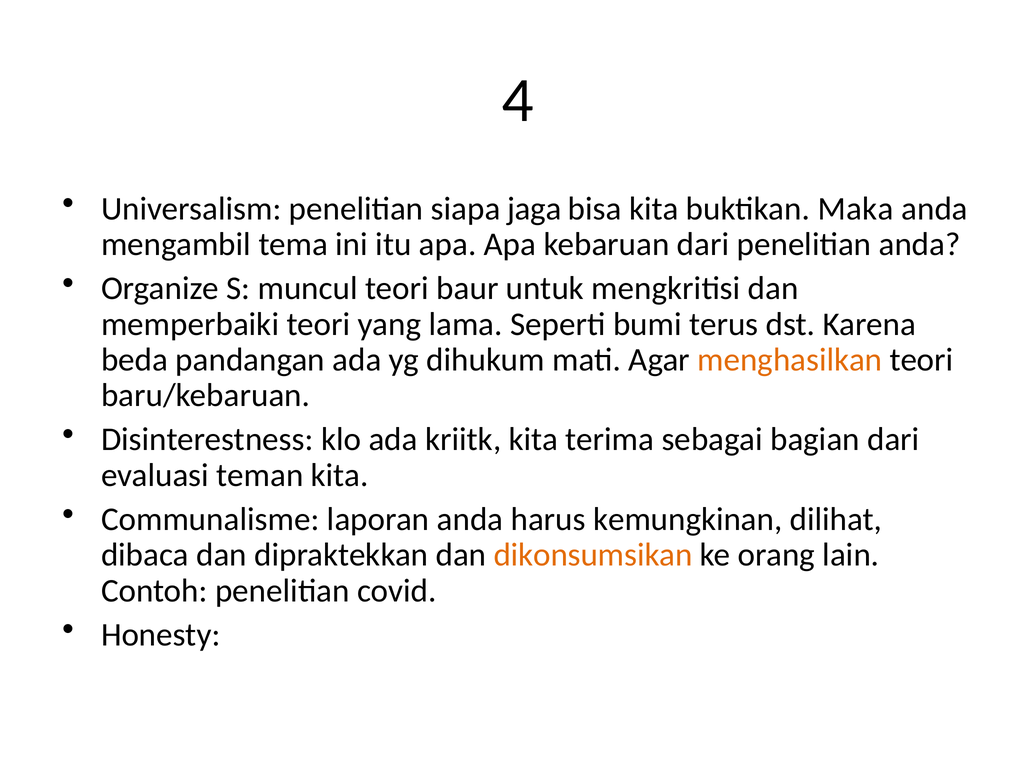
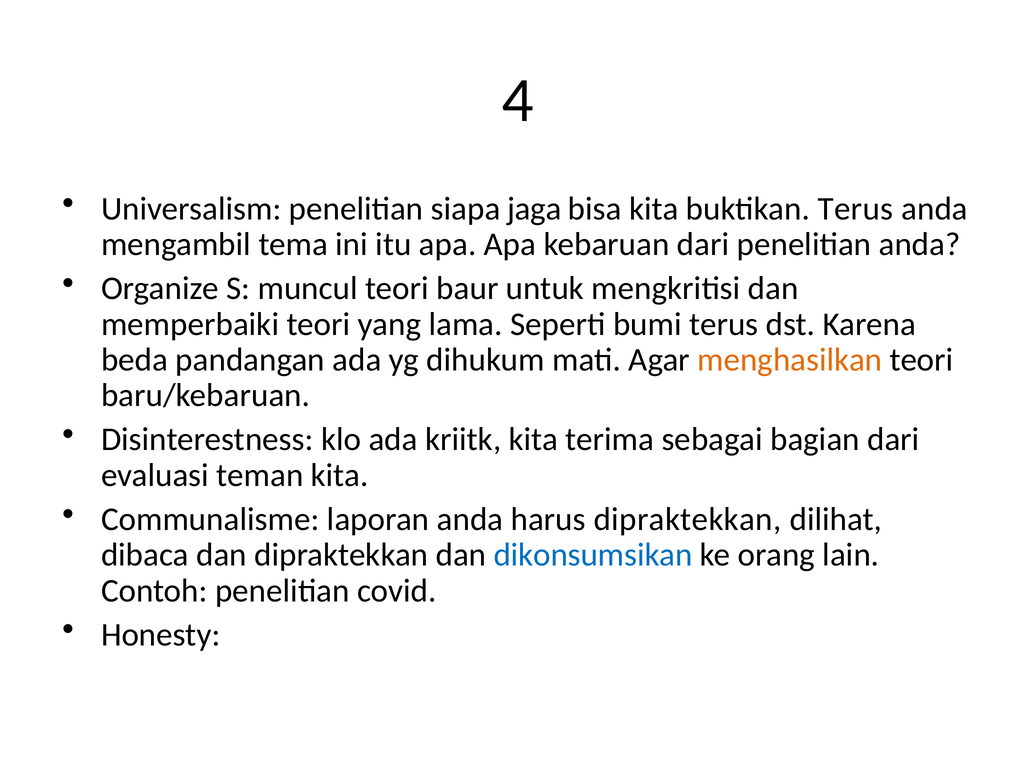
buktikan Maka: Maka -> Terus
harus kemungkinan: kemungkinan -> dipraktekkan
dikonsumsikan colour: orange -> blue
